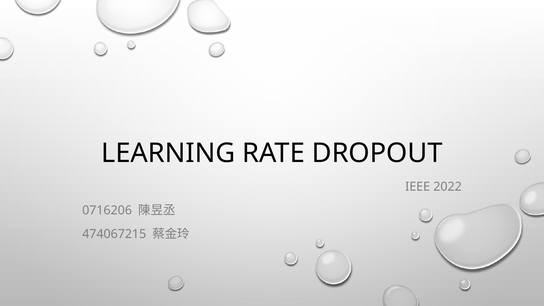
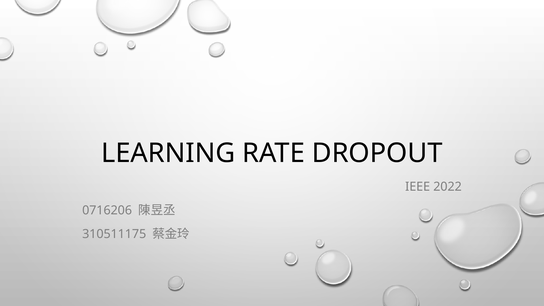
474067215: 474067215 -> 310511175
